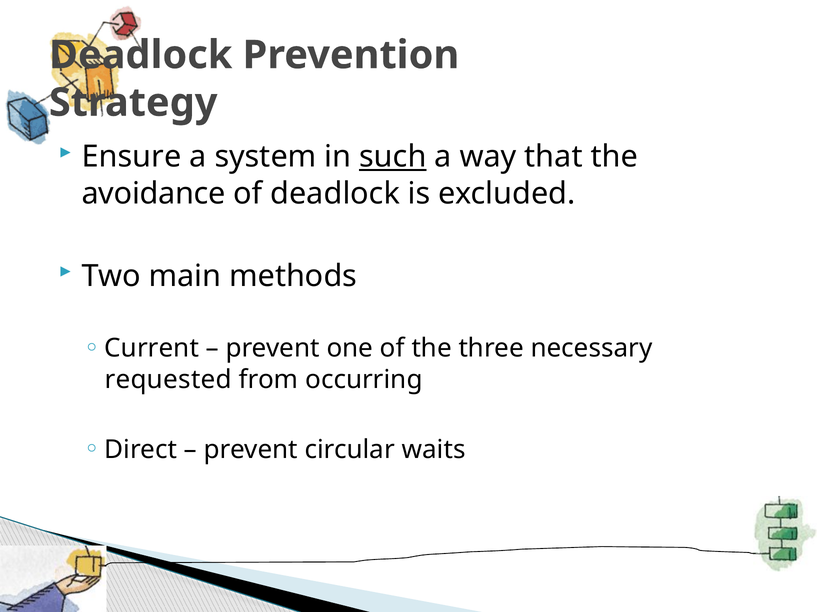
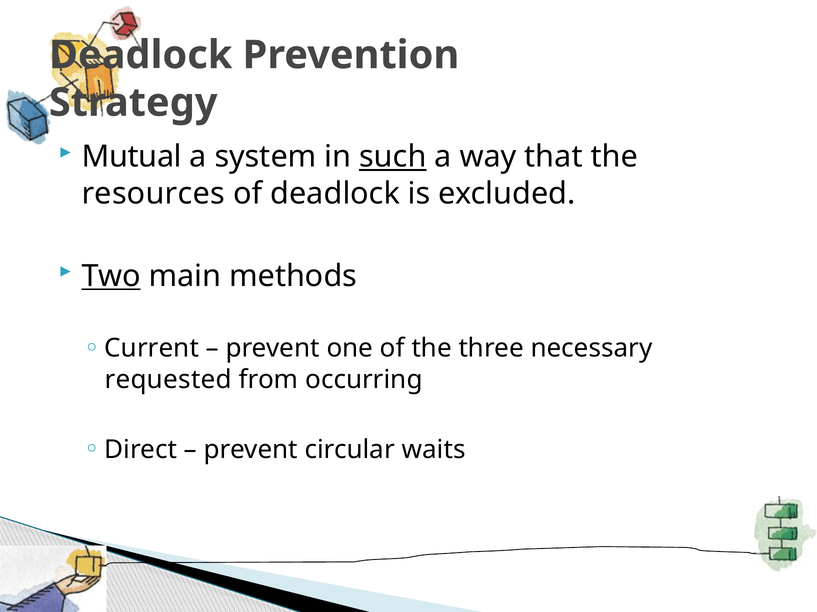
Ensure: Ensure -> Mutual
avoidance: avoidance -> resources
Two underline: none -> present
